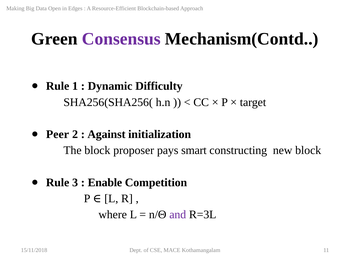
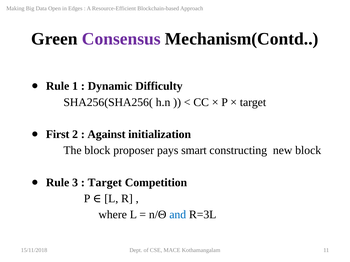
Peer: Peer -> First
Enable at (105, 183): Enable -> Target
and colour: purple -> blue
